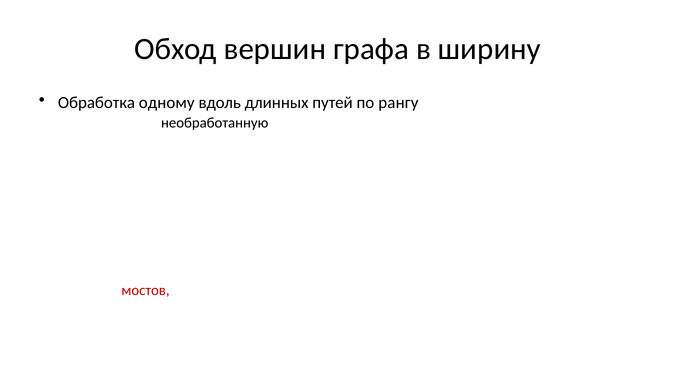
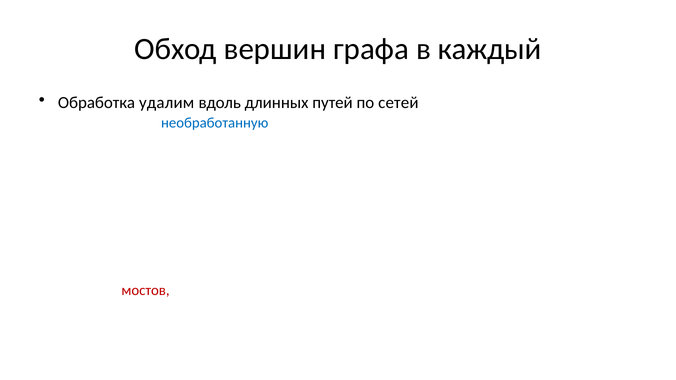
ширину: ширину -> каждый
одному: одному -> удалим
рангу: рангу -> сетей
необработанную colour: black -> blue
